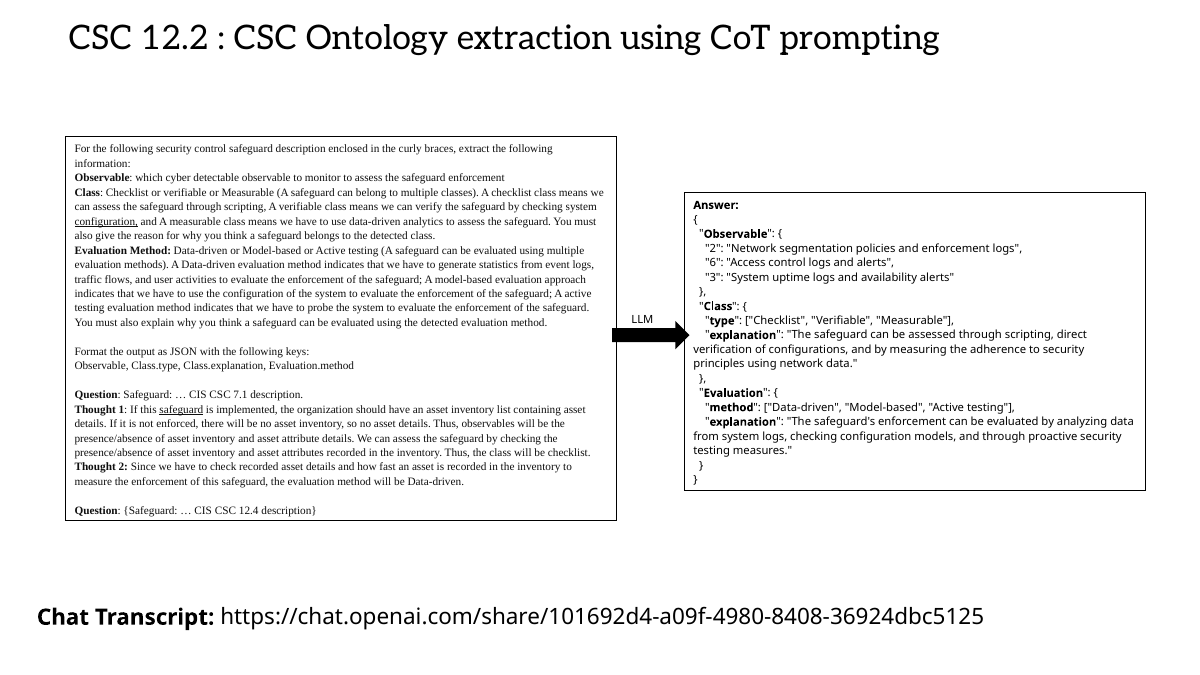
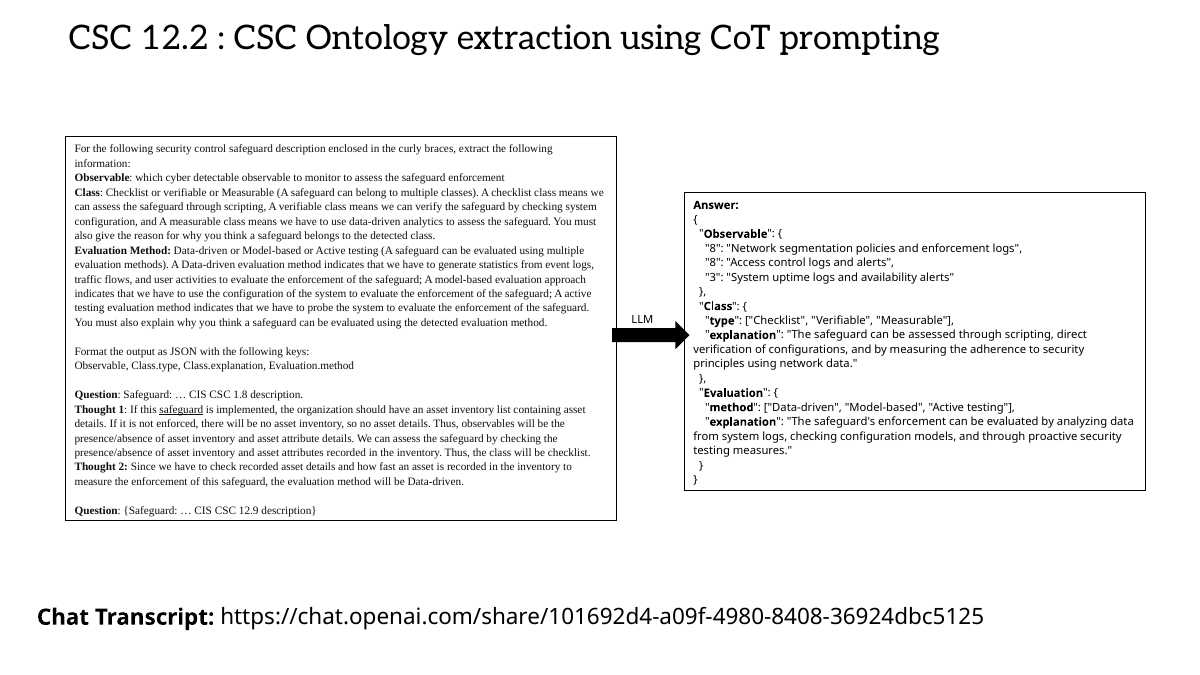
configuration at (106, 221) underline: present -> none
2 at (714, 248): 2 -> 8
6 at (714, 263): 6 -> 8
7.1: 7.1 -> 1.8
12.4: 12.4 -> 12.9
